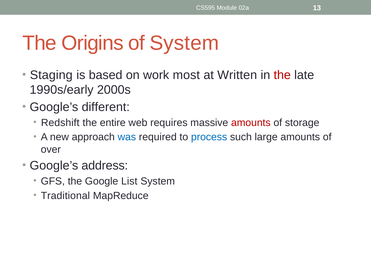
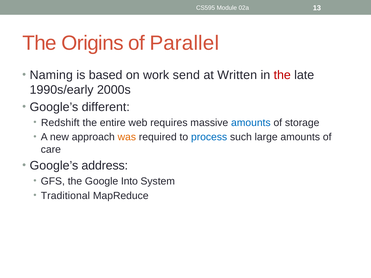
of System: System -> Parallel
Staging: Staging -> Naming
most: most -> send
amounts at (251, 123) colour: red -> blue
was colour: blue -> orange
over: over -> care
List: List -> Into
